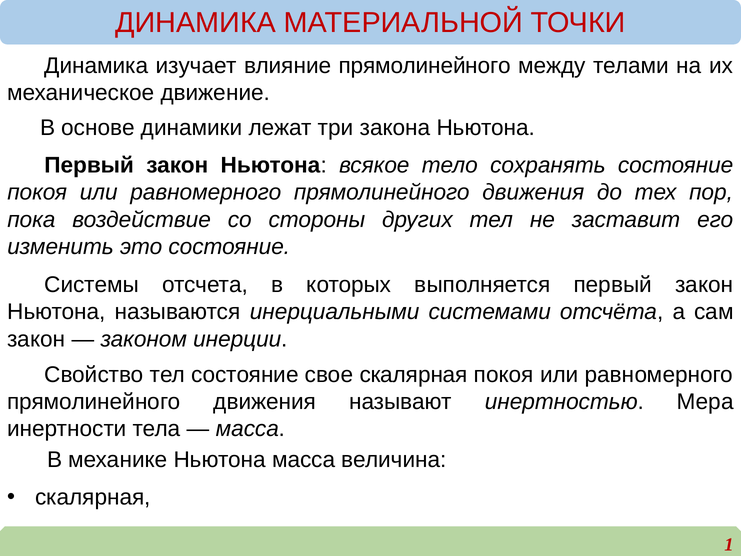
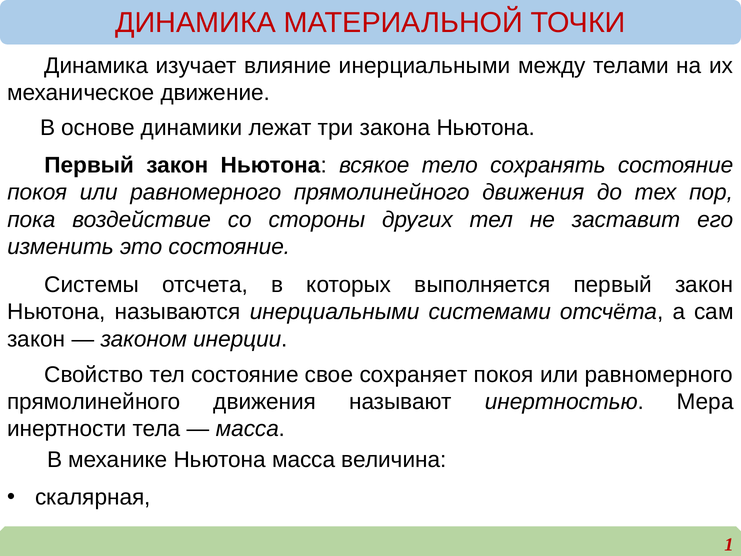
влияние прямолинейного: прямолинейного -> инерциальными
свое скалярная: скалярная -> сохраняет
